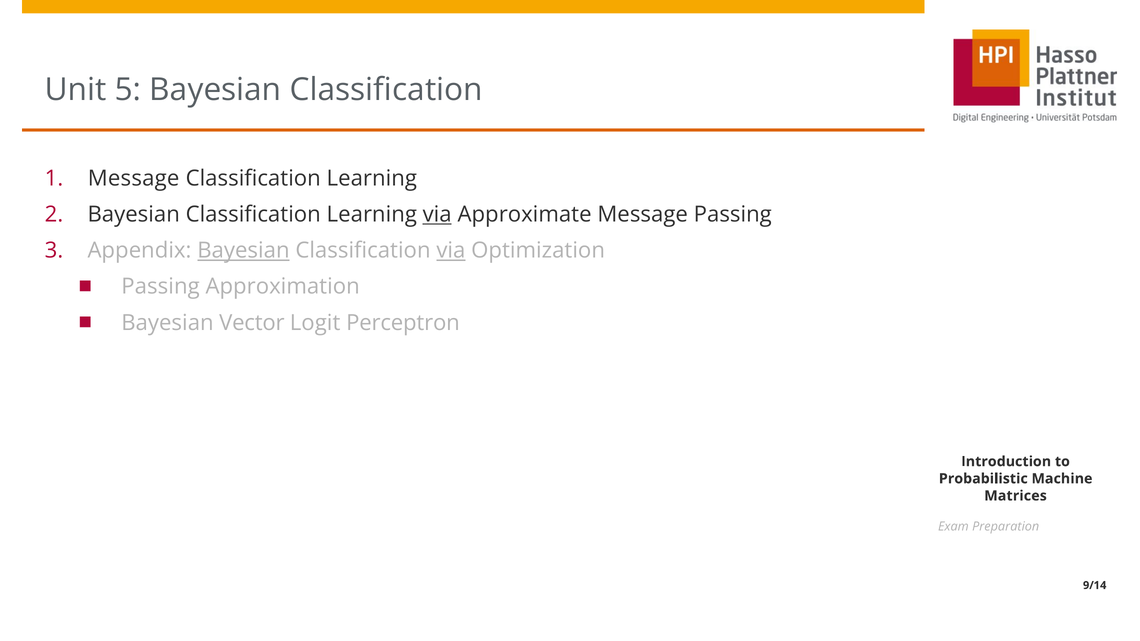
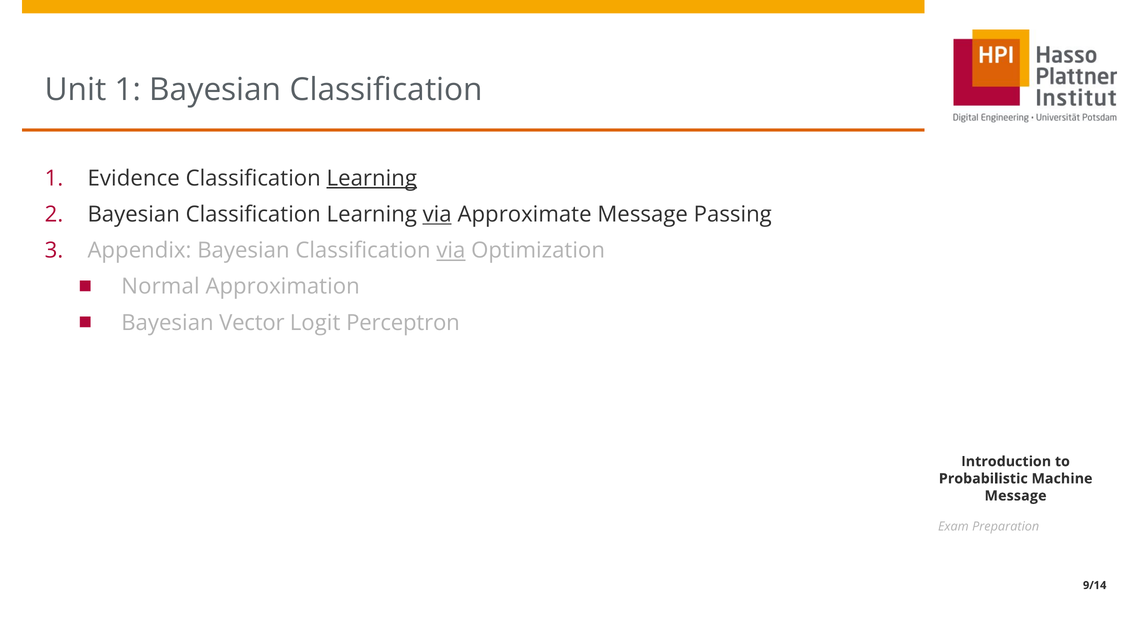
Unit 5: 5 -> 1
Message at (134, 178): Message -> Evidence
Learning at (372, 178) underline: none -> present
Bayesian at (243, 251) underline: present -> none
Passing at (160, 287): Passing -> Normal
Matrices at (1016, 496): Matrices -> Message
